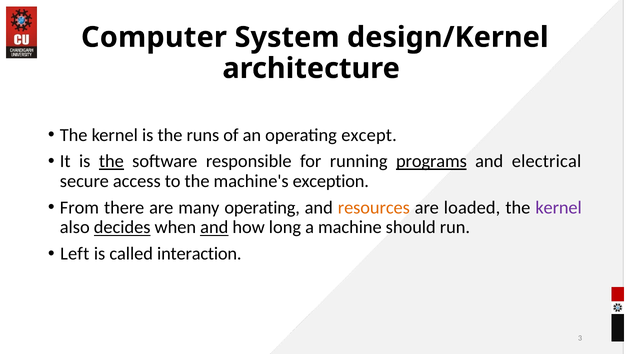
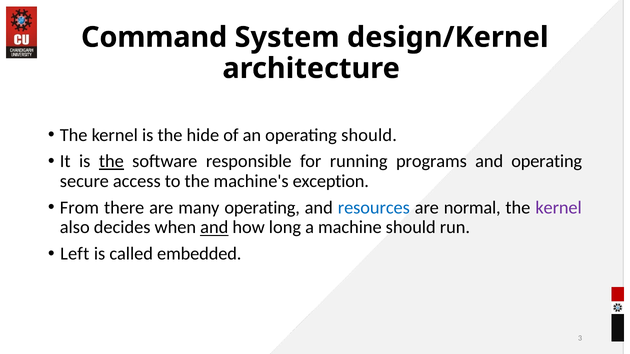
Computer: Computer -> Command
runs: runs -> hide
operating except: except -> should
programs underline: present -> none
and electrical: electrical -> operating
resources colour: orange -> blue
loaded: loaded -> normal
decides underline: present -> none
interaction: interaction -> embedded
